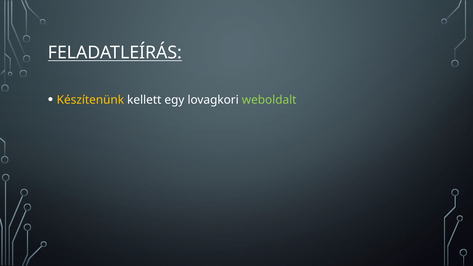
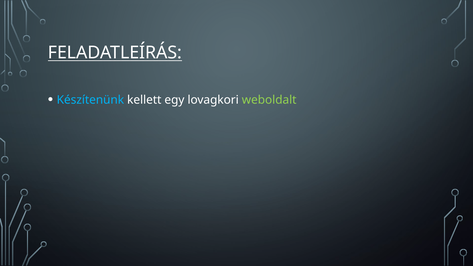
Készítenünk colour: yellow -> light blue
